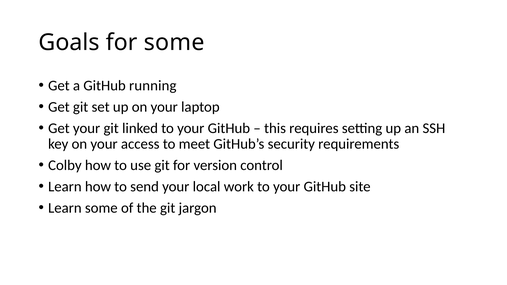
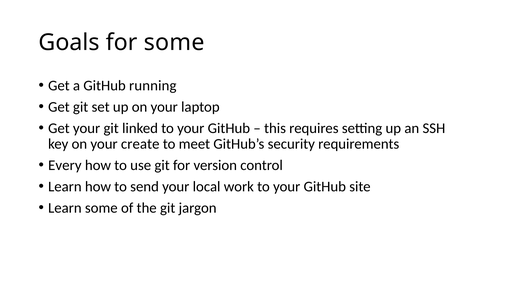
access: access -> create
Colby: Colby -> Every
